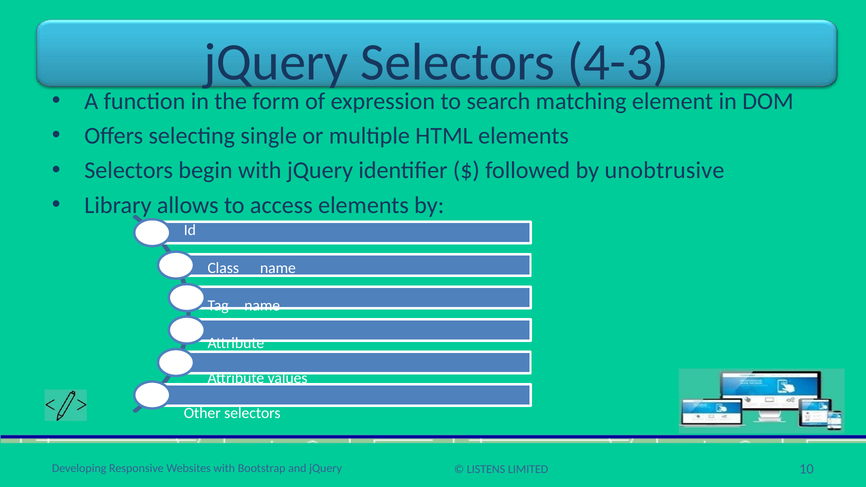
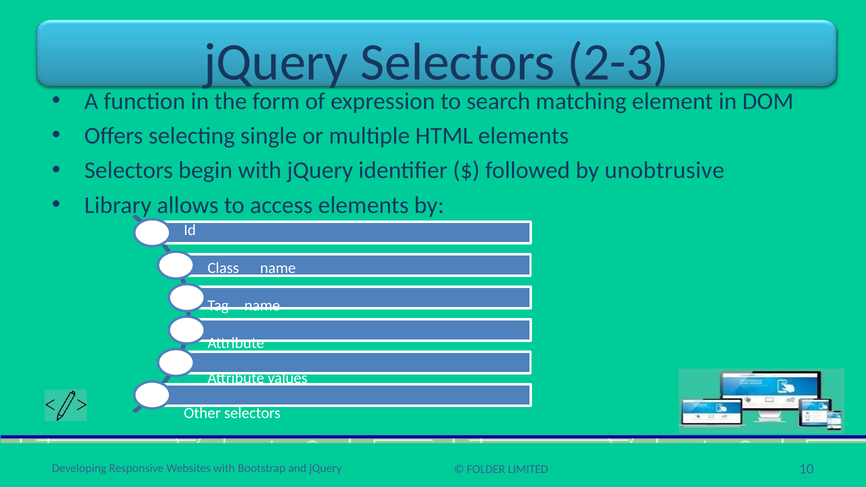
4-3: 4-3 -> 2-3
LISTENS: LISTENS -> FOLDER
